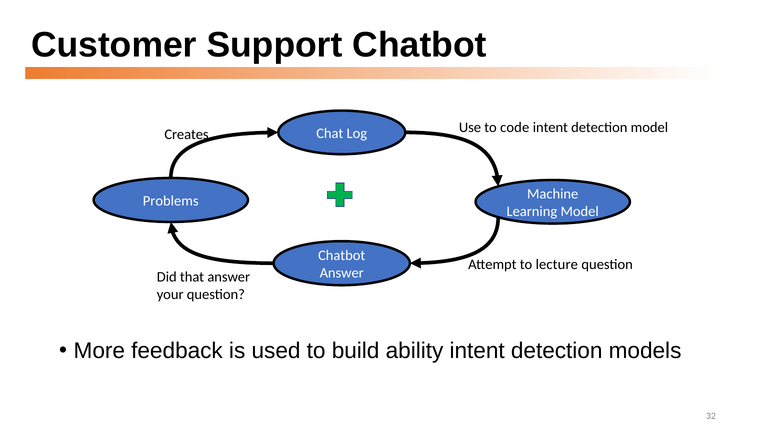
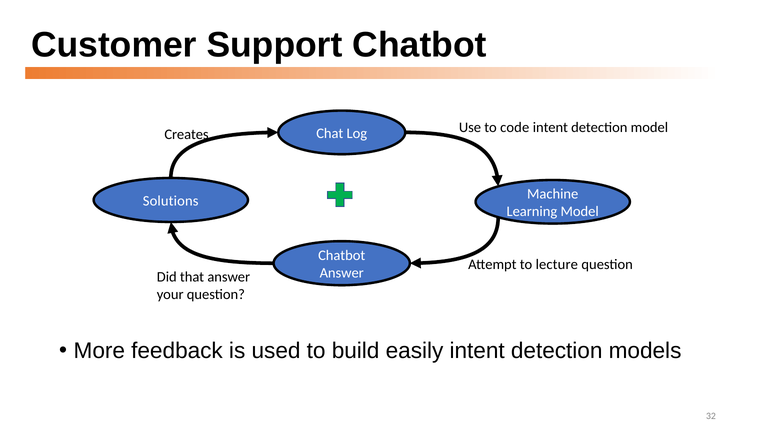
Problems: Problems -> Solutions
ability: ability -> easily
